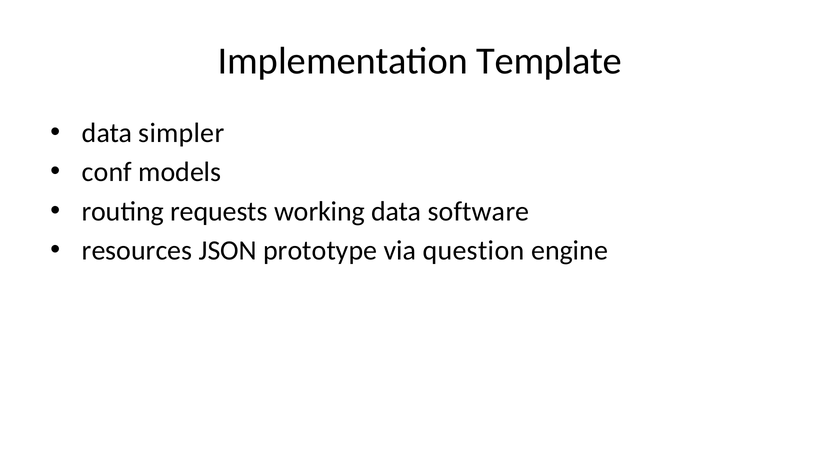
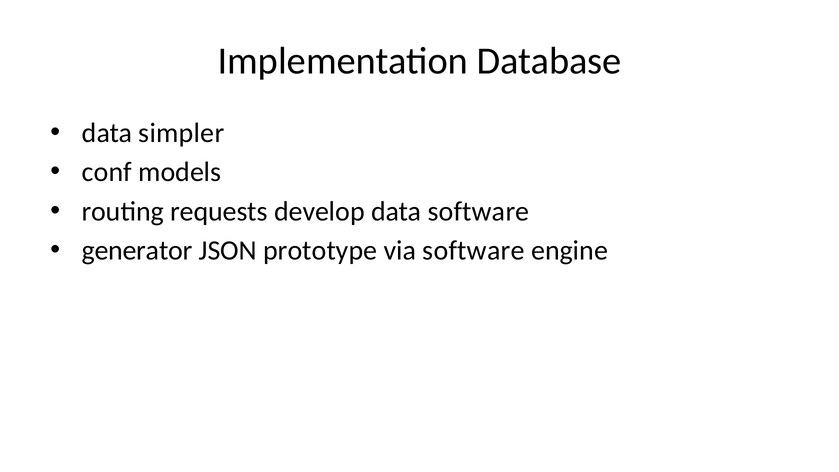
Template: Template -> Database
working: working -> develop
resources: resources -> generator
via question: question -> software
